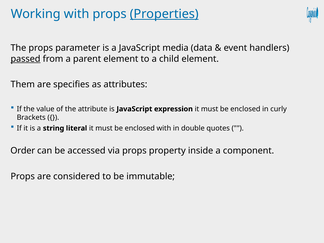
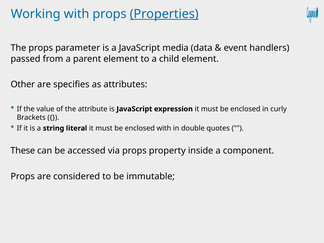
passed underline: present -> none
Them: Them -> Other
Order: Order -> These
